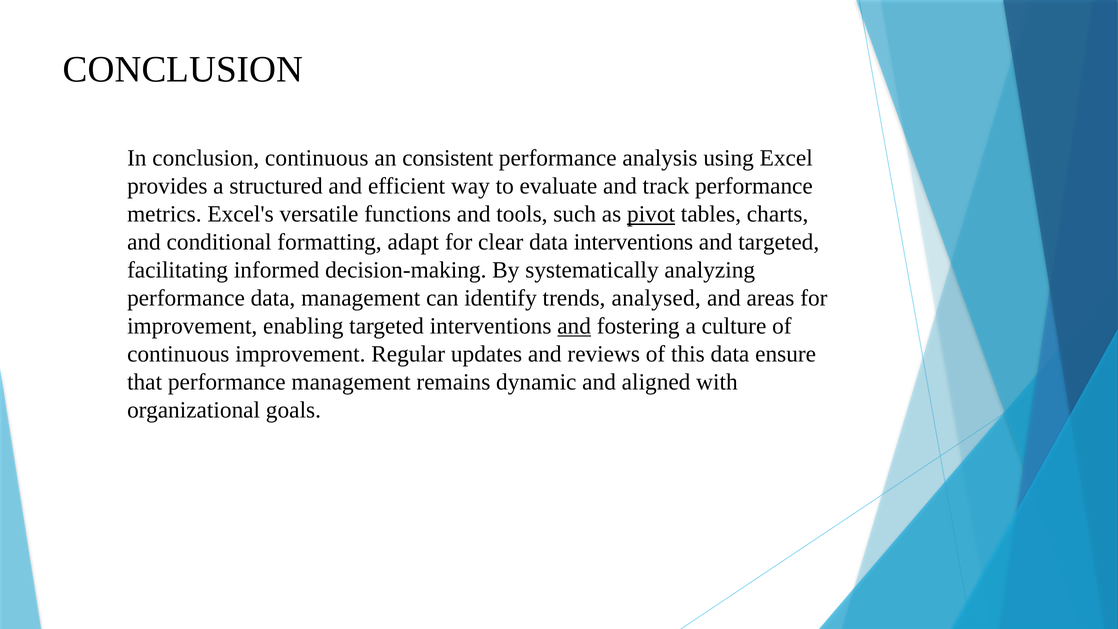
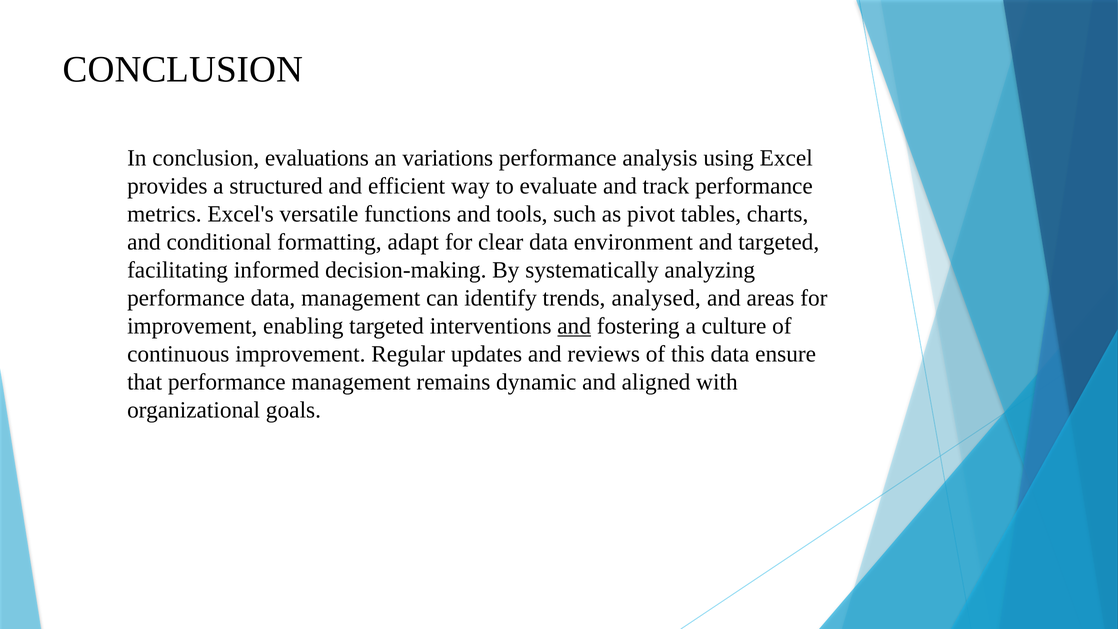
conclusion continuous: continuous -> evaluations
consistent: consistent -> variations
pivot underline: present -> none
data interventions: interventions -> environment
